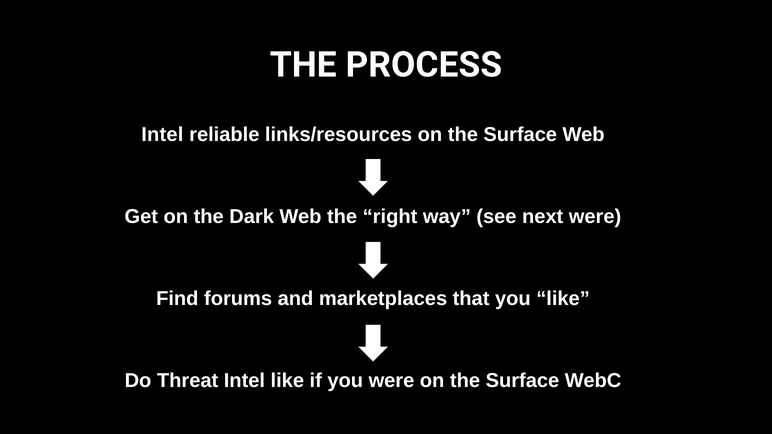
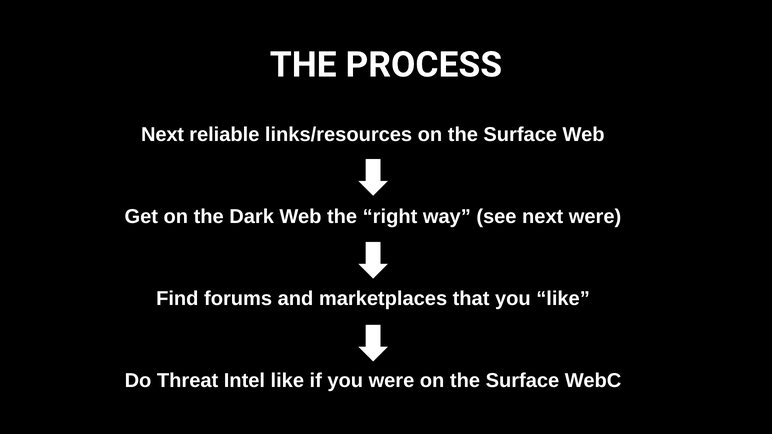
Intel at (162, 135): Intel -> Next
